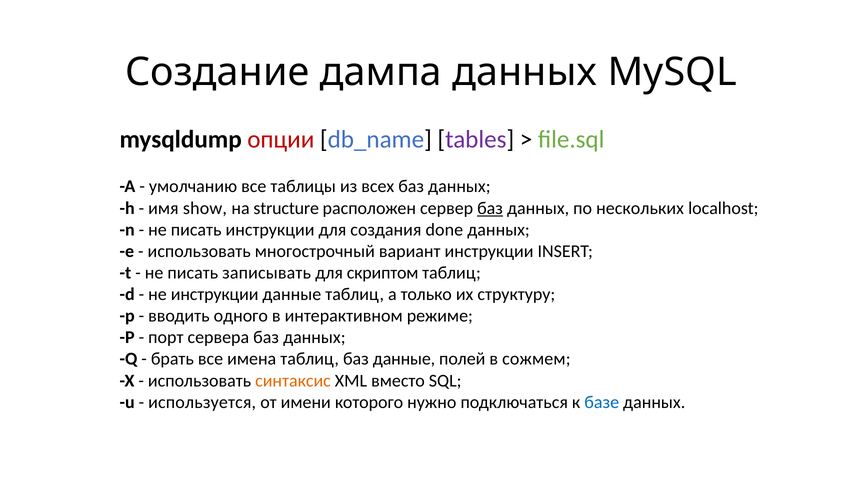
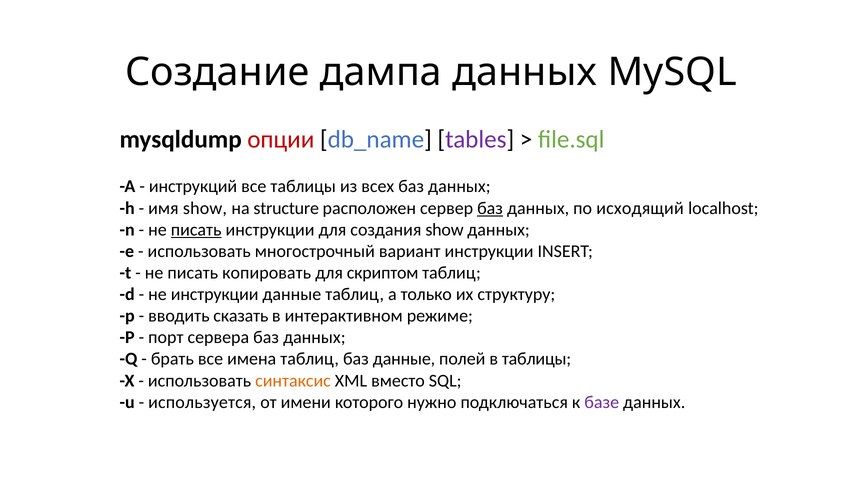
умолчанию: умолчанию -> инструкций
нескольких: нескольких -> исходящий
писать at (196, 230) underline: none -> present
создания done: done -> show
записывать: записывать -> копировать
одного: одного -> сказать
в сожмем: сожмем -> таблицы
базе colour: blue -> purple
